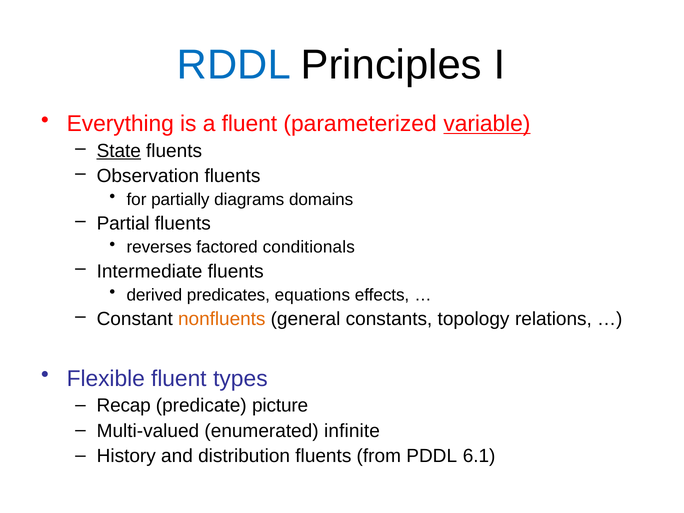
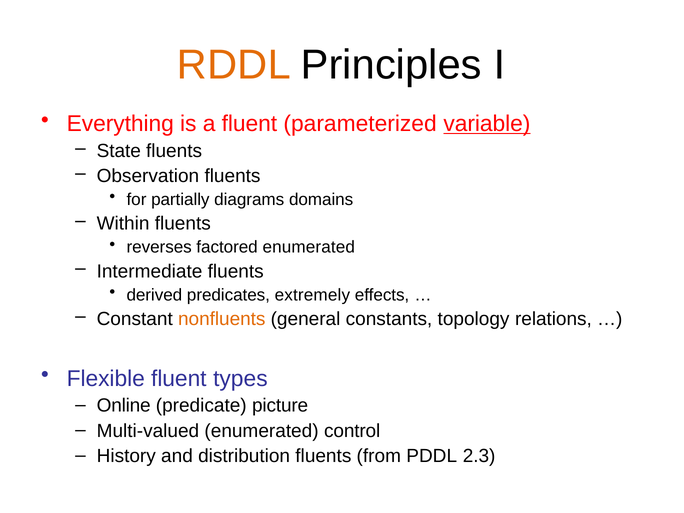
RDDL colour: blue -> orange
State underline: present -> none
Partial: Partial -> Within
factored conditionals: conditionals -> enumerated
equations: equations -> extremely
Recap: Recap -> Online
infinite: infinite -> control
6.1: 6.1 -> 2.3
